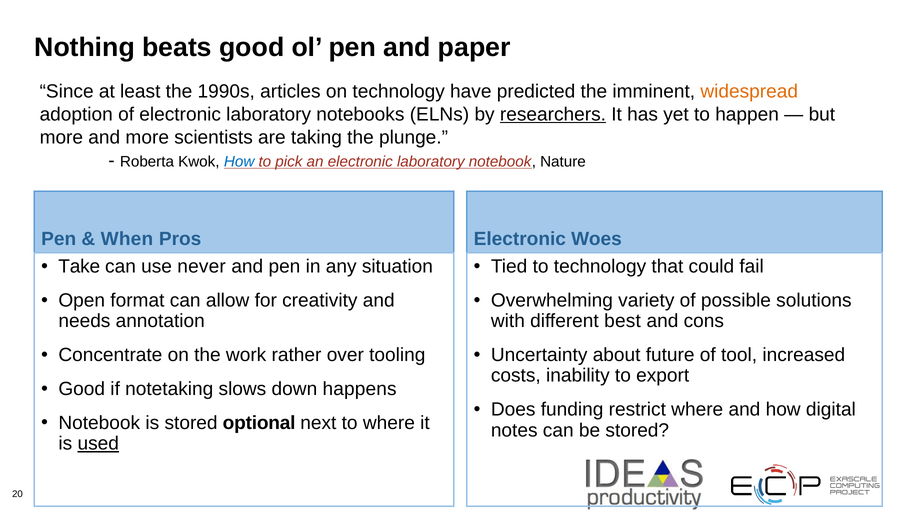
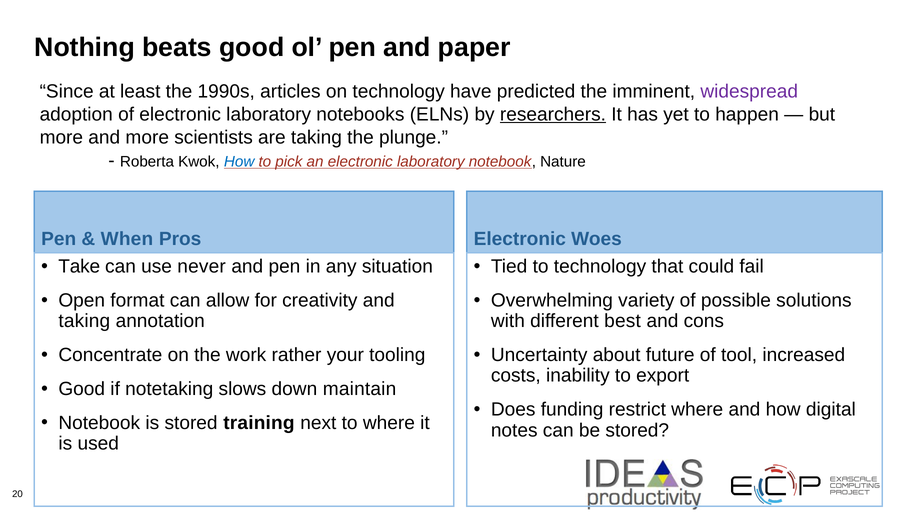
widespread colour: orange -> purple
needs at (84, 321): needs -> taking
over: over -> your
happens: happens -> maintain
optional: optional -> training
used underline: present -> none
